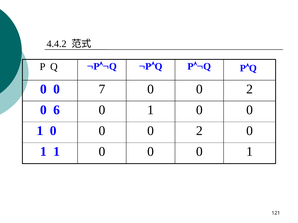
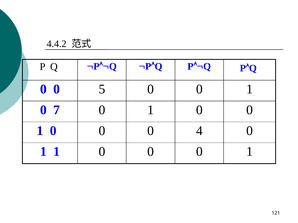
7: 7 -> 5
2 at (250, 89): 2 -> 1
6: 6 -> 7
0 0 0 2: 2 -> 4
